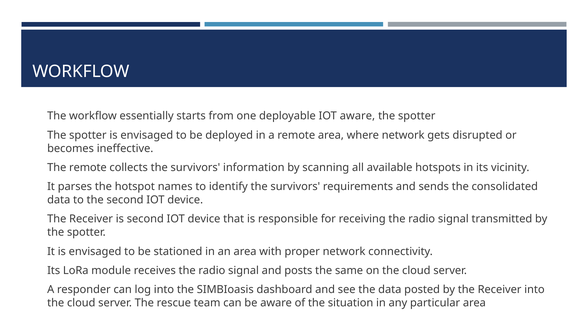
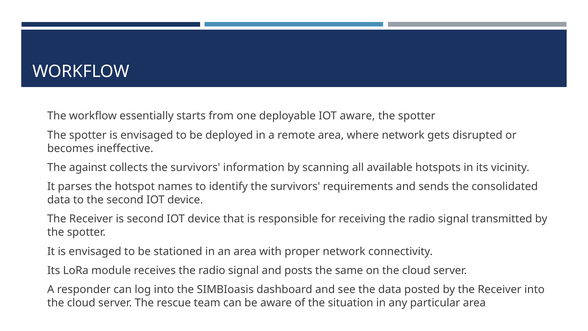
remote at (88, 167): remote -> against
